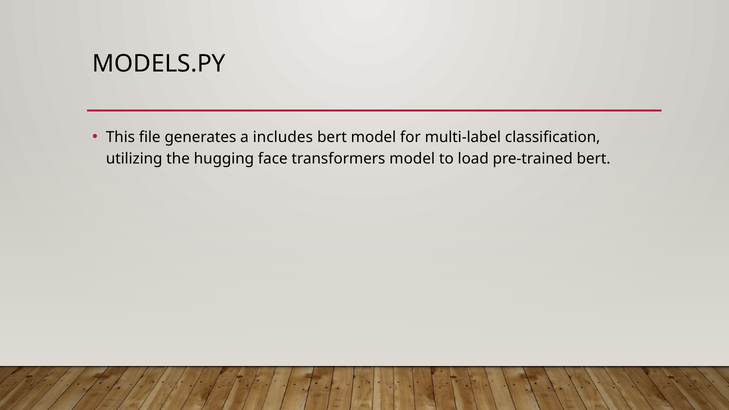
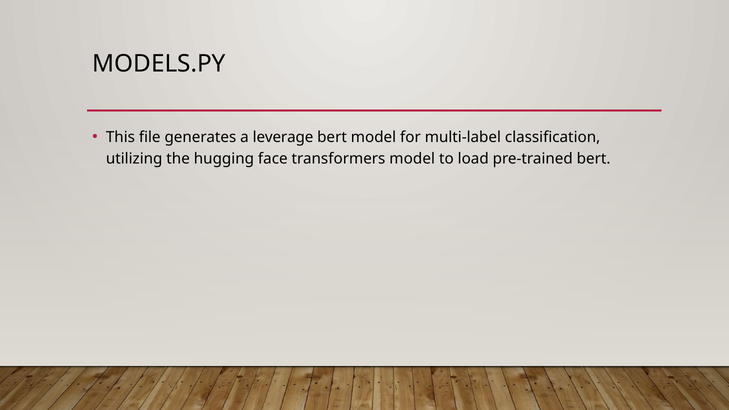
includes: includes -> leverage
